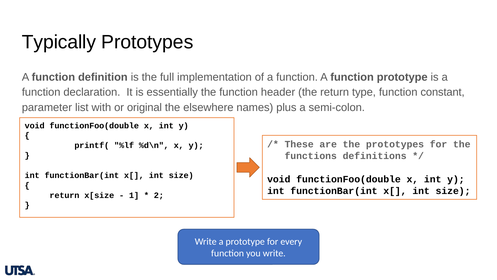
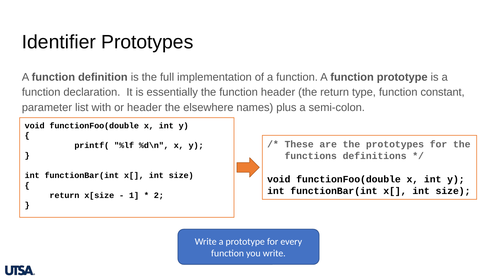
Typically: Typically -> Identifier
or original: original -> header
